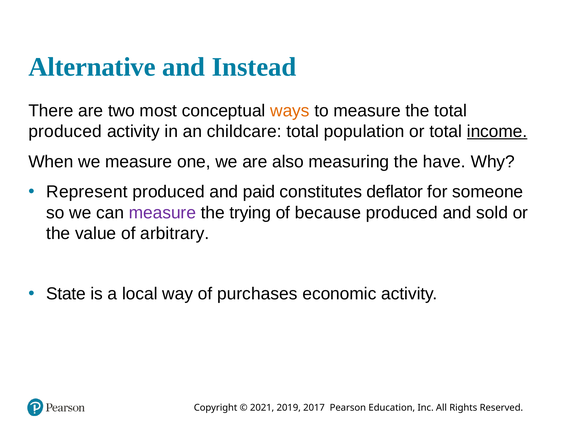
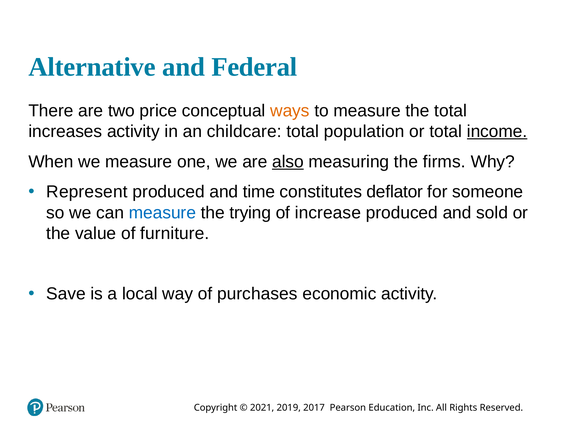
Instead: Instead -> Federal
most: most -> price
produced at (65, 132): produced -> increases
also underline: none -> present
have: have -> firms
paid: paid -> time
measure at (162, 213) colour: purple -> blue
because: because -> increase
arbitrary: arbitrary -> furniture
State: State -> Save
